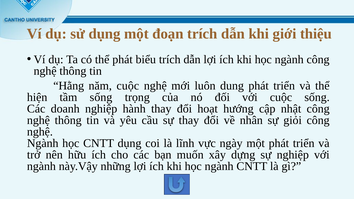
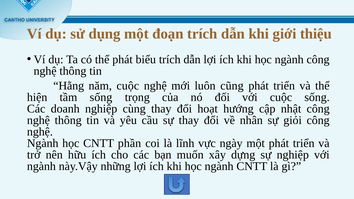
dung: dung -> cũng
hành: hành -> cùng
CNTT dụng: dụng -> phần
